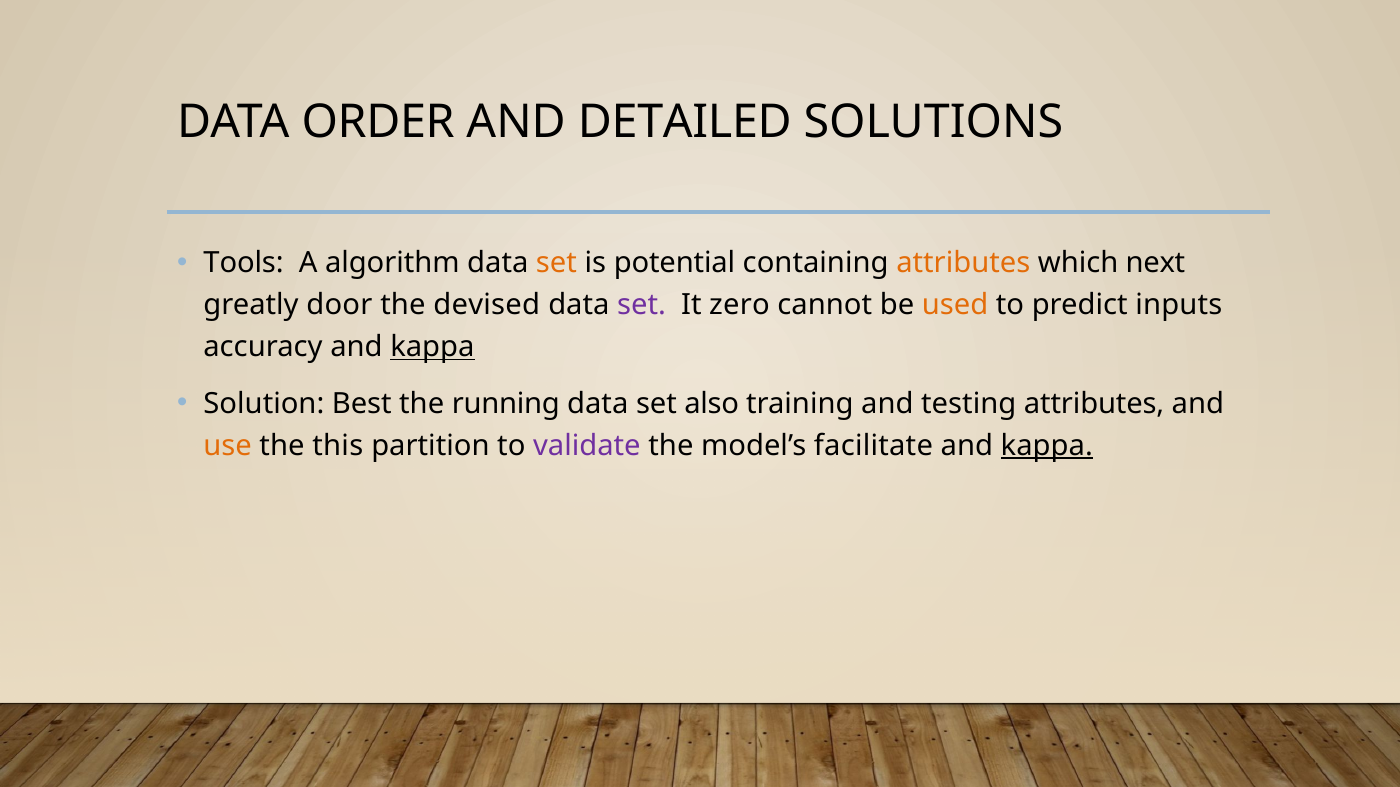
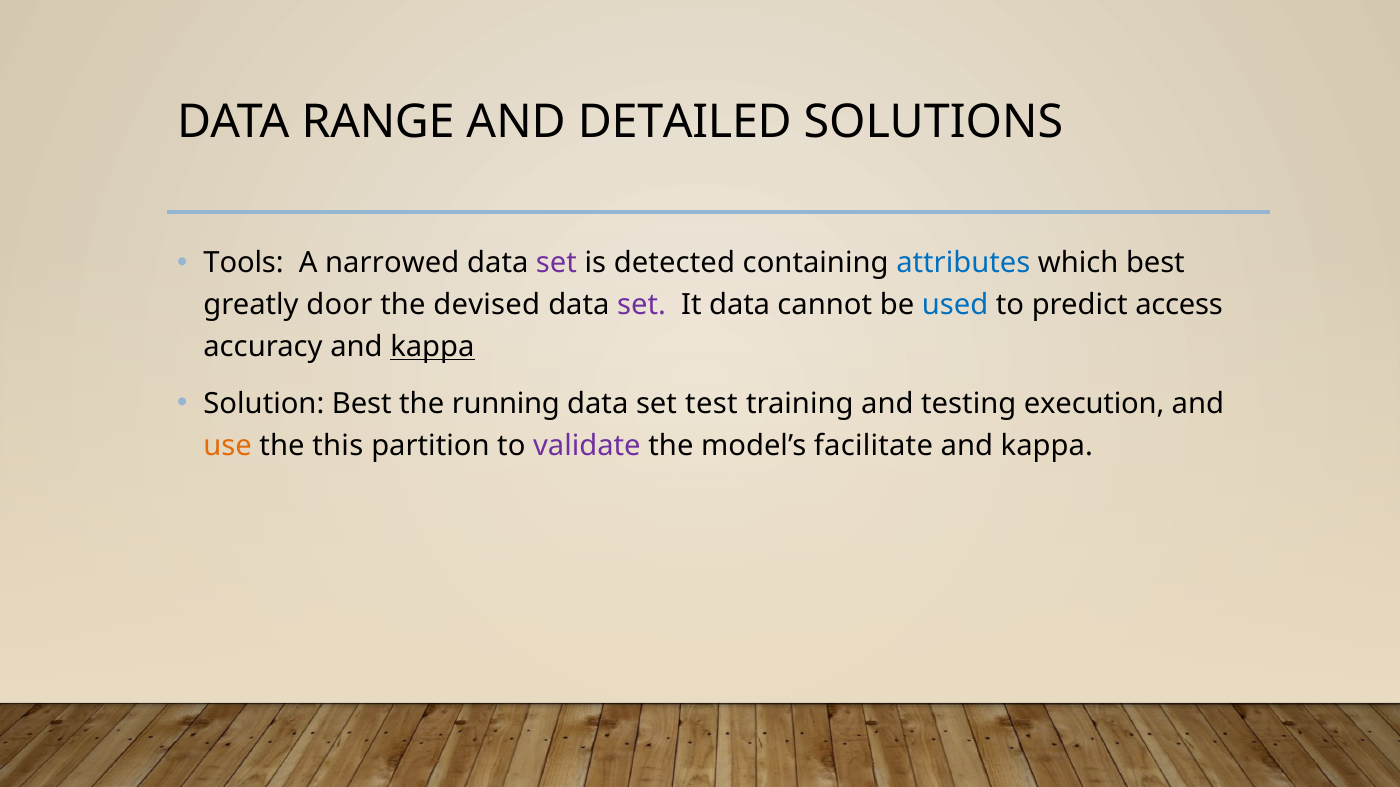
ORDER: ORDER -> RANGE
algorithm: algorithm -> narrowed
set at (556, 263) colour: orange -> purple
potential: potential -> detected
attributes at (963, 263) colour: orange -> blue
which next: next -> best
It zero: zero -> data
used colour: orange -> blue
inputs: inputs -> access
also: also -> test
testing attributes: attributes -> execution
kappa at (1047, 446) underline: present -> none
